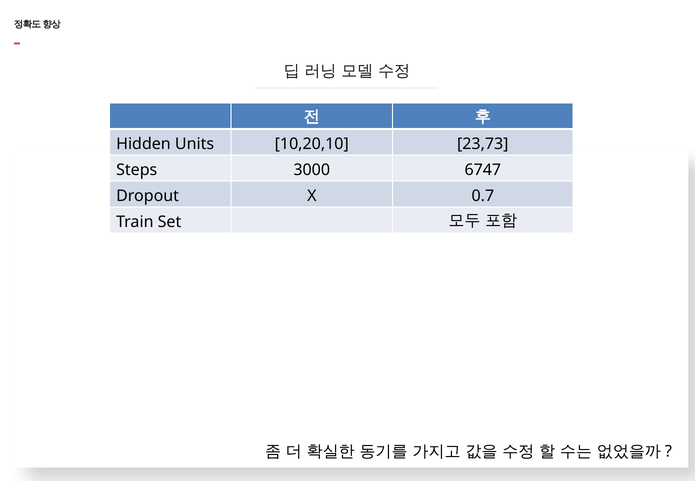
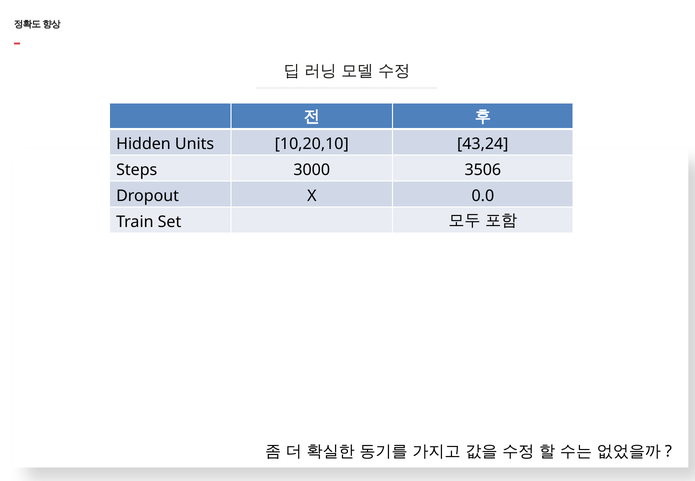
23,73: 23,73 -> 43,24
6747: 6747 -> 3506
0.7: 0.7 -> 0.0
